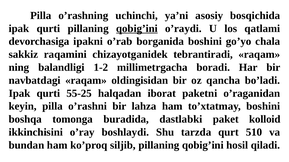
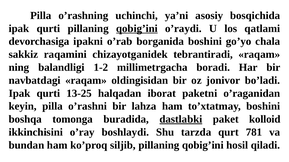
qancha: qancha -> jonivor
55-25: 55-25 -> 13-25
dastlabki underline: none -> present
510: 510 -> 781
